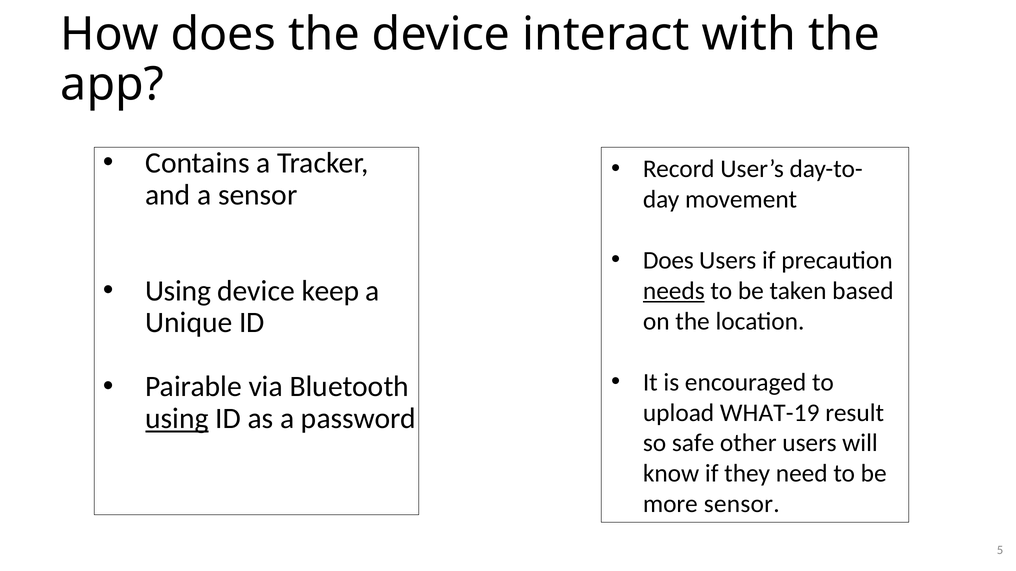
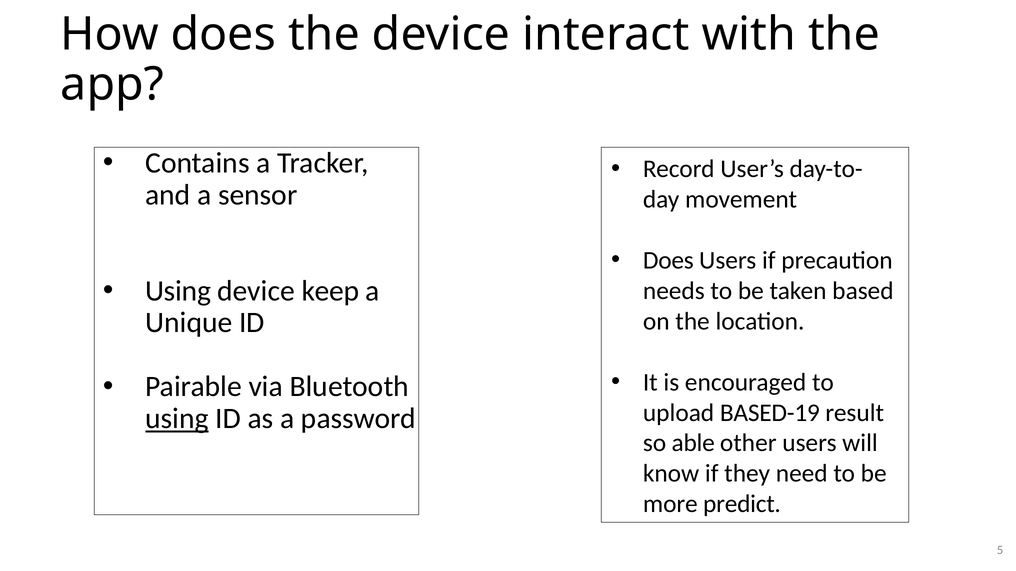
needs underline: present -> none
WHAT-19: WHAT-19 -> BASED-19
safe: safe -> able
more sensor: sensor -> predict
